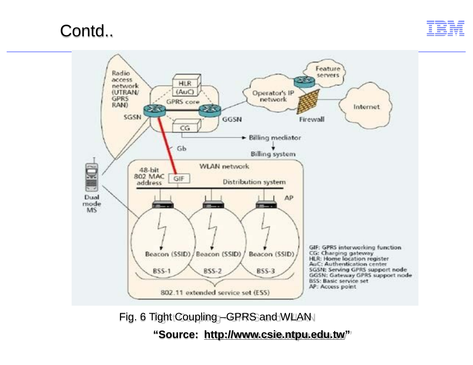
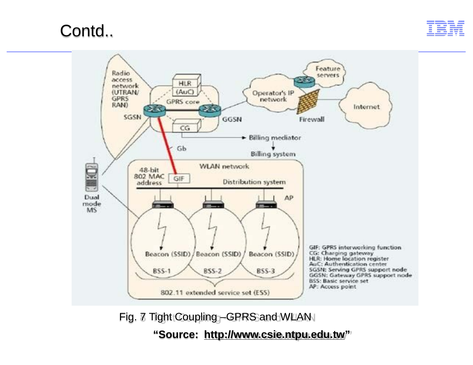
6: 6 -> 7
